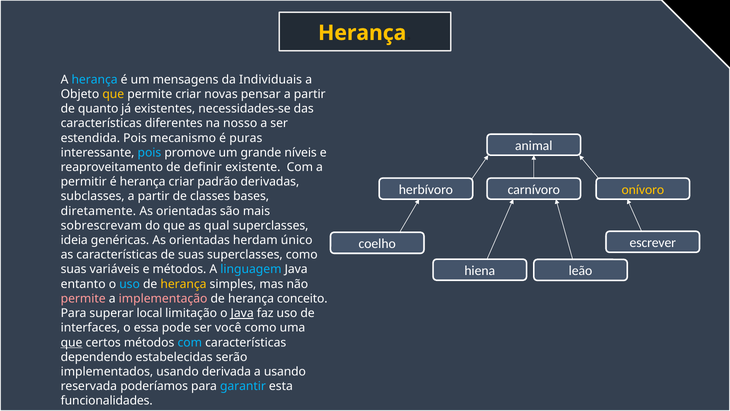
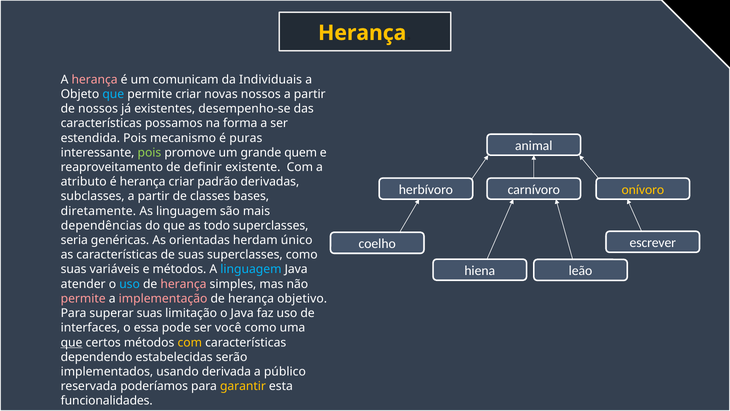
herança at (95, 80) colour: light blue -> pink
mensagens: mensagens -> comunicam
que at (113, 94) colour: yellow -> light blue
novas pensar: pensar -> nossos
de quanto: quanto -> nossos
necessidades-se: necessidades-se -> desempenho-se
diferentes: diferentes -> possamos
nosso: nosso -> forma
pois at (149, 152) colour: light blue -> light green
níveis: níveis -> quem
permitir: permitir -> atributo
orientadas at (186, 211): orientadas -> linguagem
sobrescrevam: sobrescrevam -> dependências
qual: qual -> todo
ideia: ideia -> seria
entanto: entanto -> atender
herança at (184, 284) colour: yellow -> pink
conceito: conceito -> objetivo
superar local: local -> suas
Java at (242, 313) underline: present -> none
com at (190, 342) colour: light blue -> yellow
a usando: usando -> público
garantir colour: light blue -> yellow
